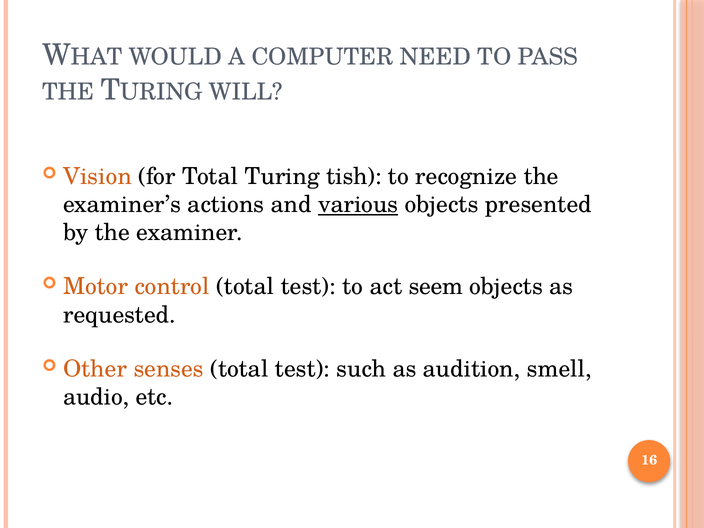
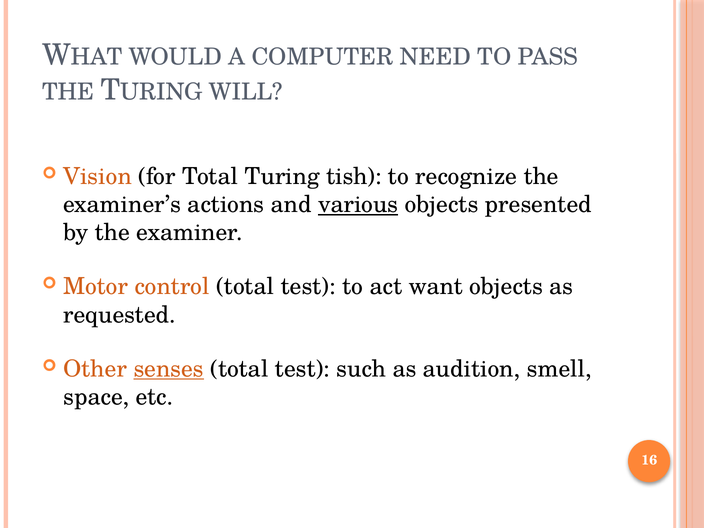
seem: seem -> want
senses underline: none -> present
audio: audio -> space
